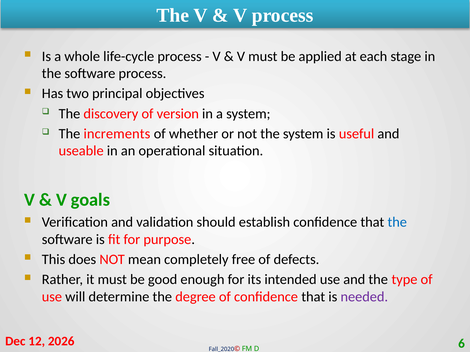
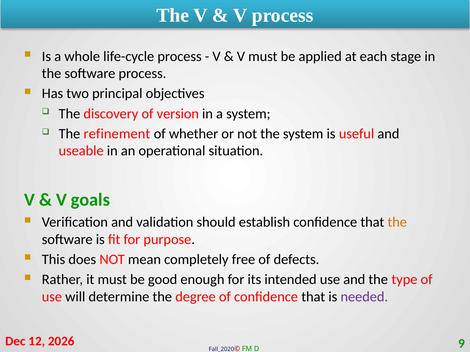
increments: increments -> refinement
the at (397, 222) colour: blue -> orange
6: 6 -> 9
